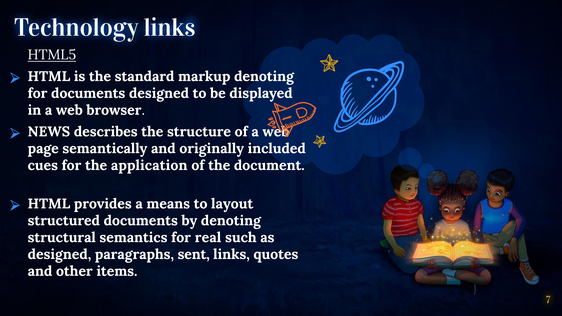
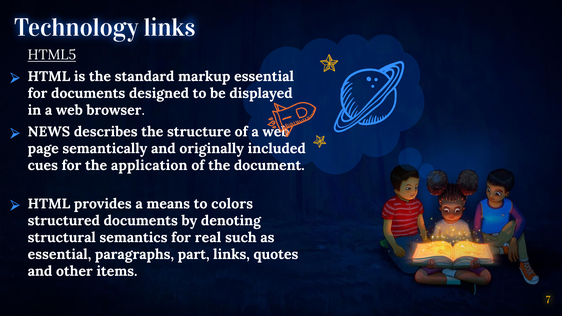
markup denoting: denoting -> essential
layout: layout -> colors
designed at (59, 254): designed -> essential
sent: sent -> part
